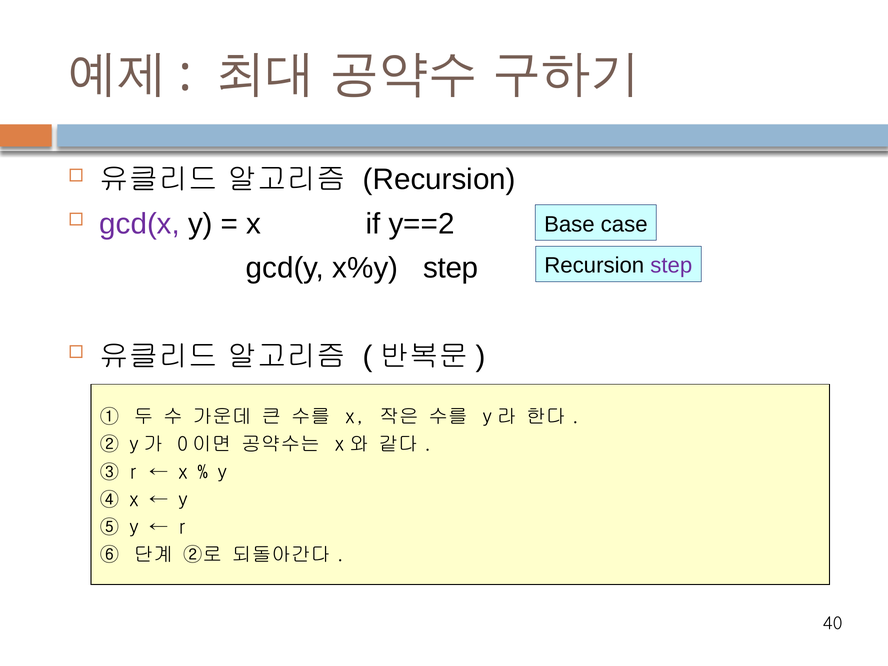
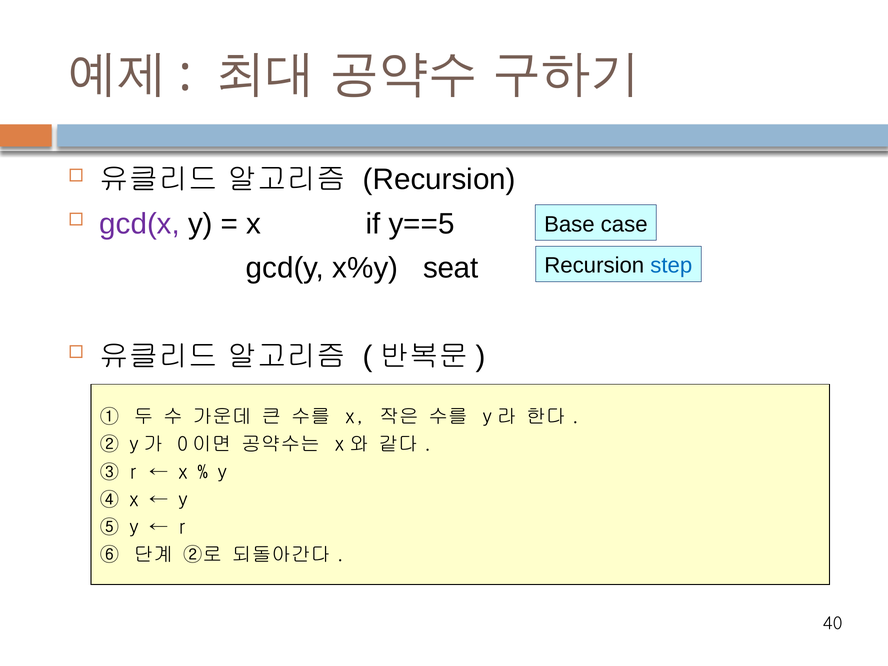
y==2: y==2 -> y==5
x%y step: step -> seat
step at (671, 266) colour: purple -> blue
